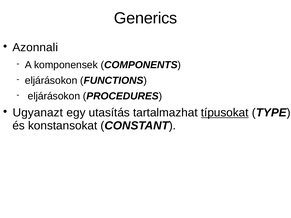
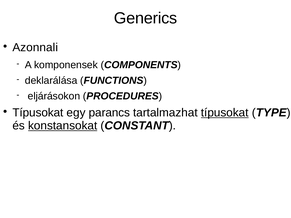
eljárásokon at (51, 81): eljárásokon -> deklarálása
Ugyanazt at (38, 113): Ugyanazt -> Típusokat
utasítás: utasítás -> parancs
konstansokat underline: none -> present
